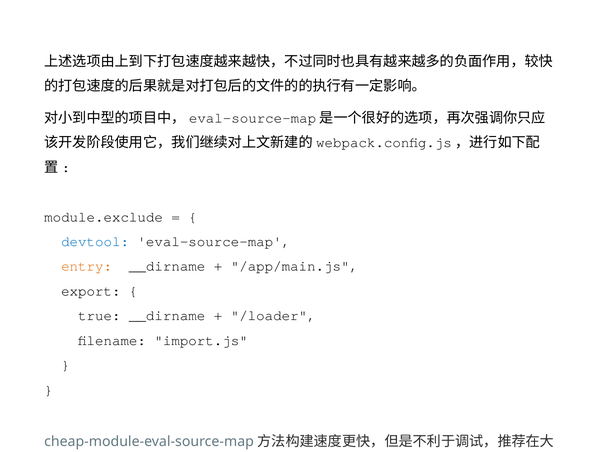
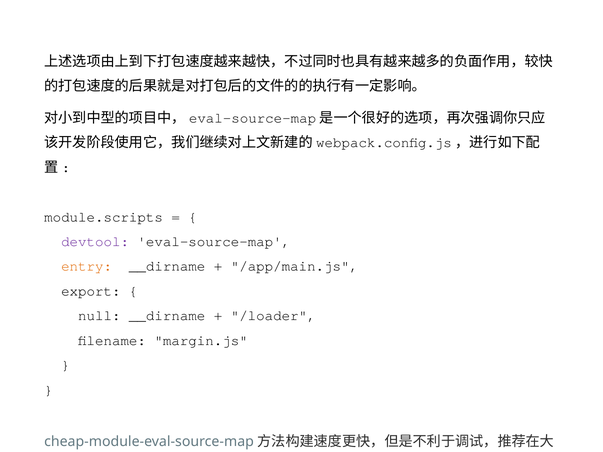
module.exclude: module.exclude -> module.scripts
devtool colour: blue -> purple
true: true -> null
import.js: import.js -> margin.js
